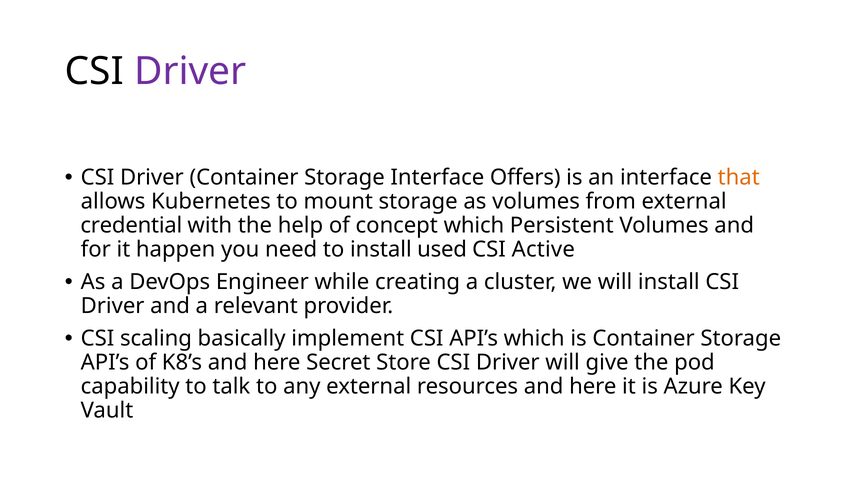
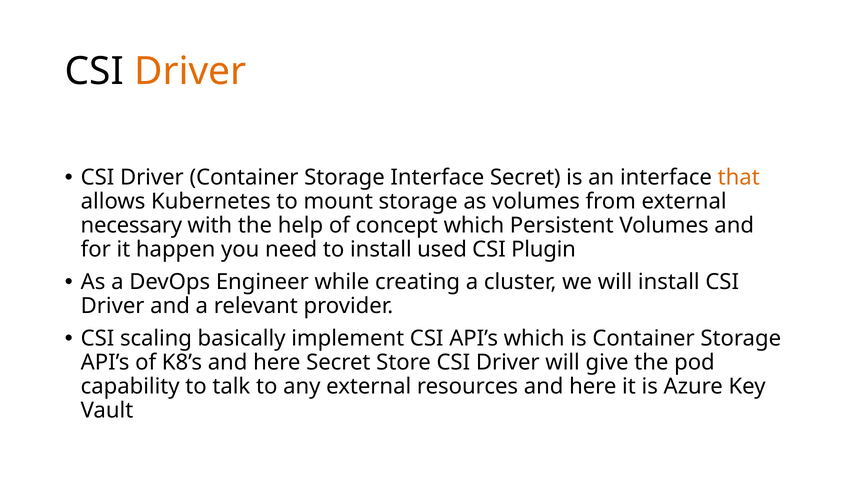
Driver at (190, 71) colour: purple -> orange
Interface Offers: Offers -> Secret
credential: credential -> necessary
Active: Active -> Plugin
